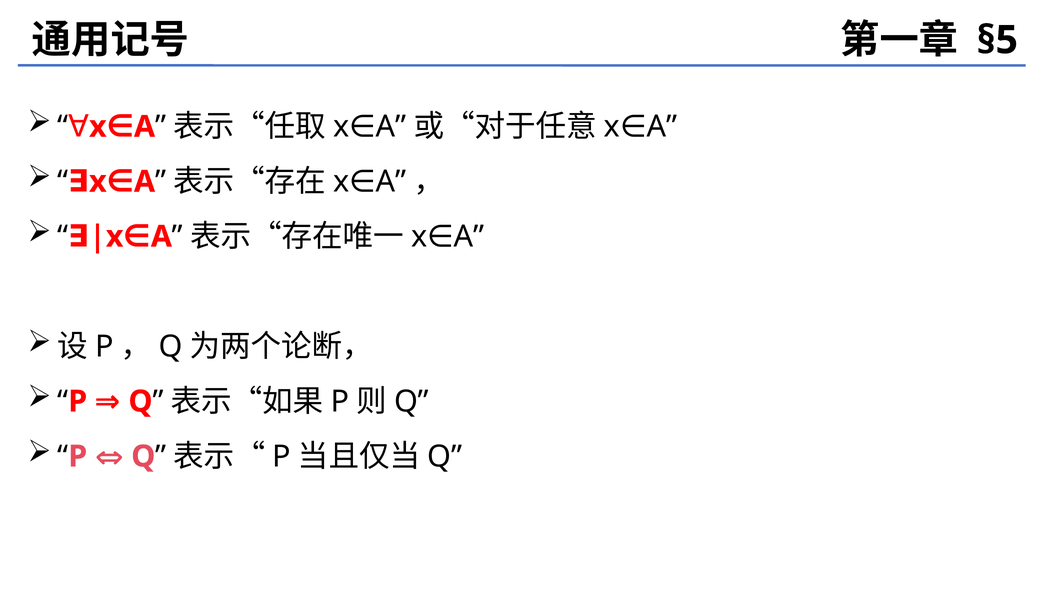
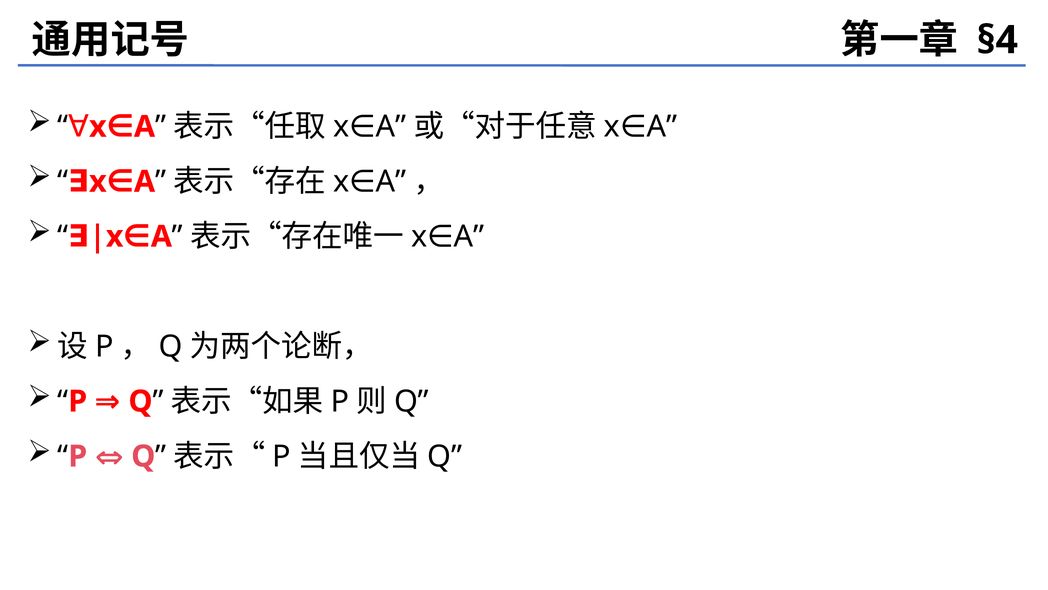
§5: §5 -> §4
